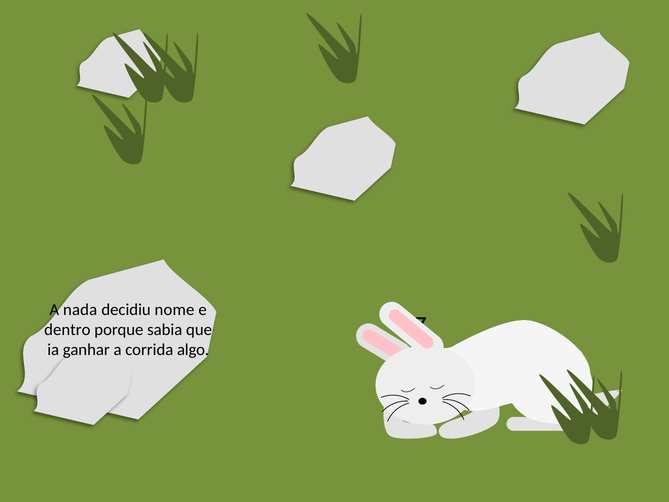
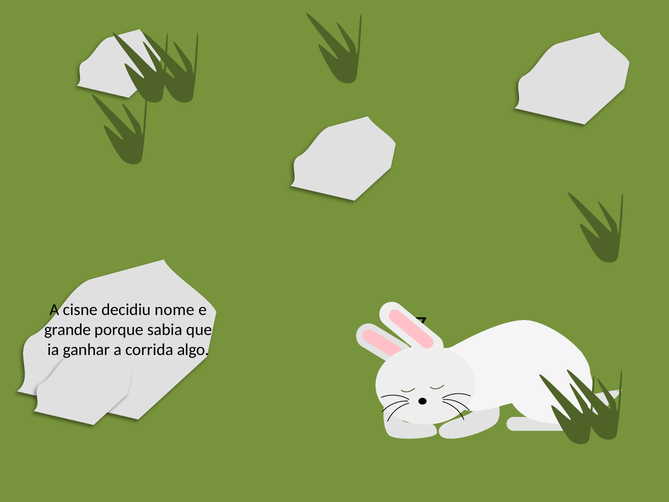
nada: nada -> cisne
dentro: dentro -> grande
